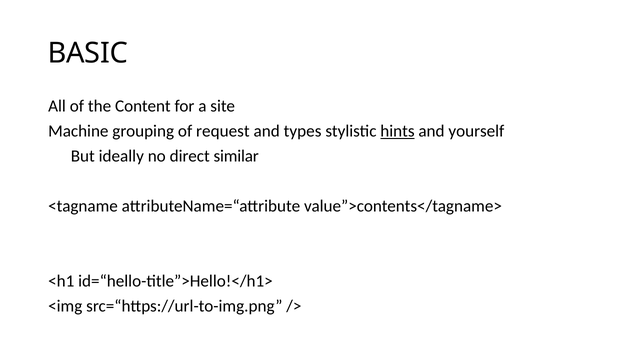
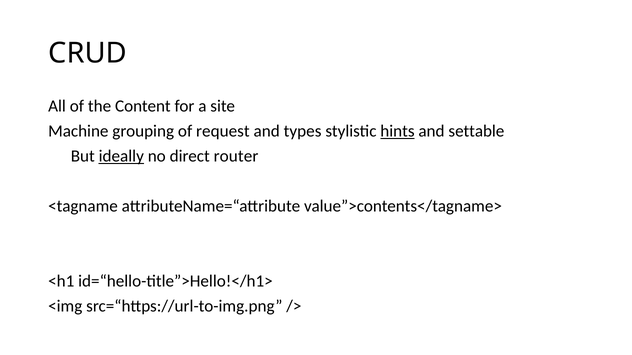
BASIC: BASIC -> CRUD
yourself: yourself -> settable
ideally underline: none -> present
similar: similar -> router
